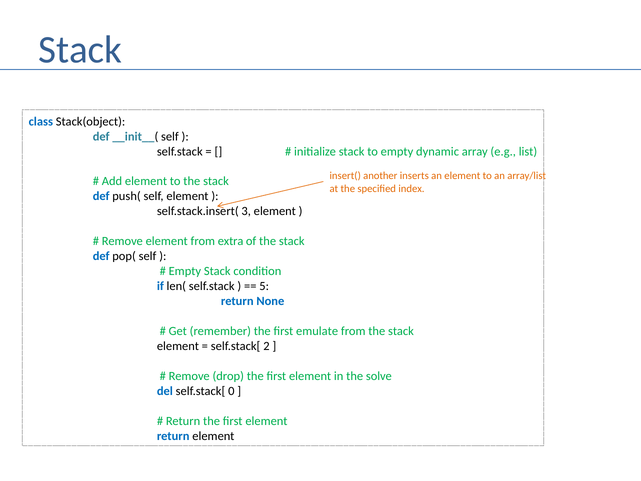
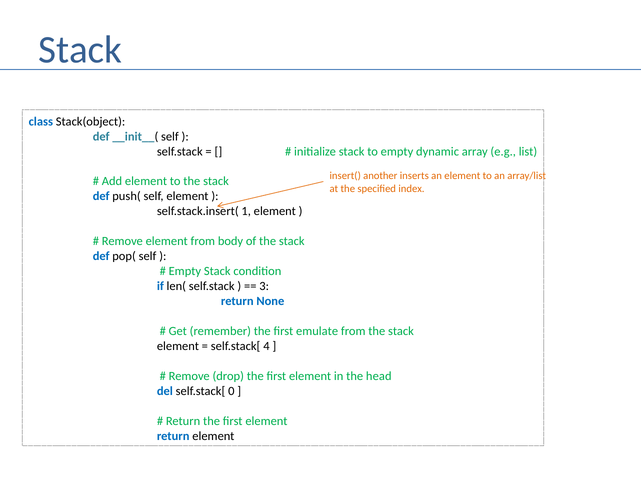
3: 3 -> 1
extra: extra -> body
5: 5 -> 3
2: 2 -> 4
solve: solve -> head
